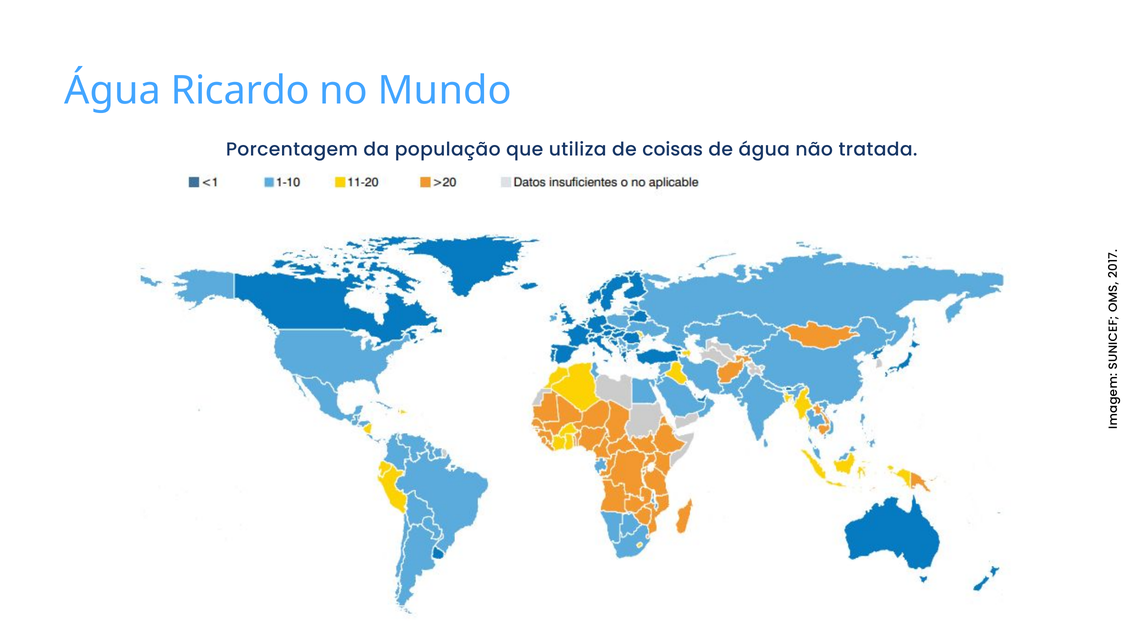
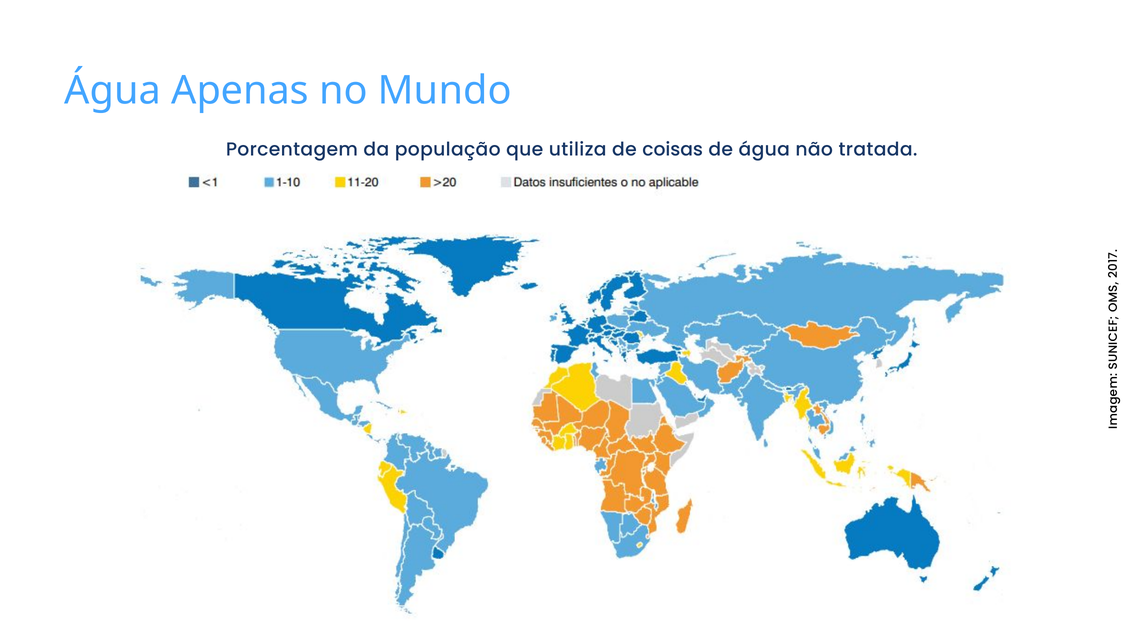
Ricardo: Ricardo -> Apenas
